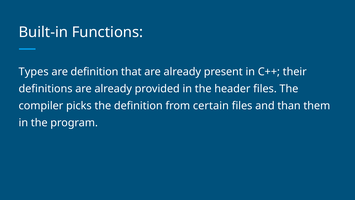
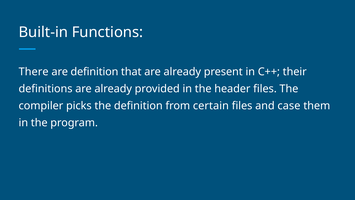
Types: Types -> There
than: than -> case
